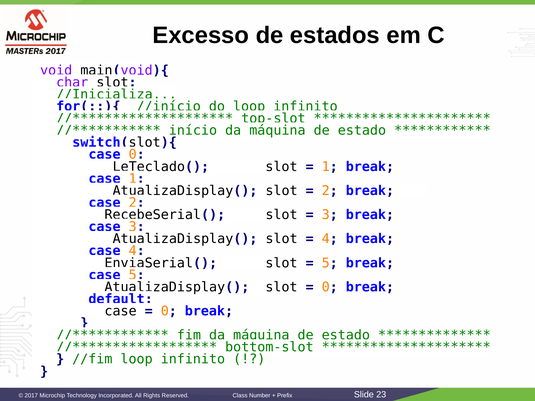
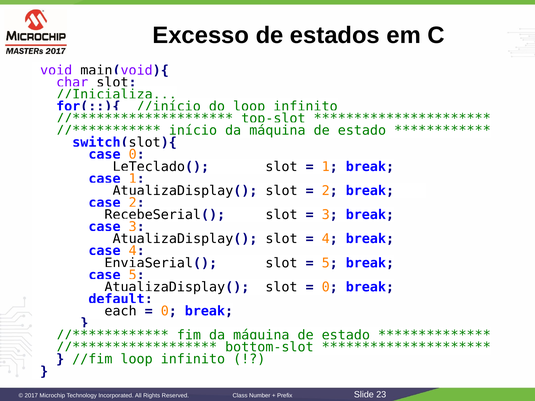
case at (121, 311): case -> each
